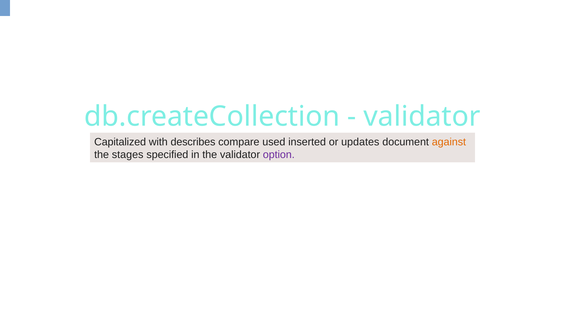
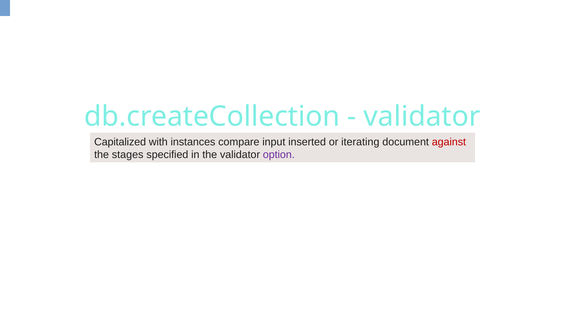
describes: describes -> instances
used: used -> input
updates: updates -> iterating
against colour: orange -> red
